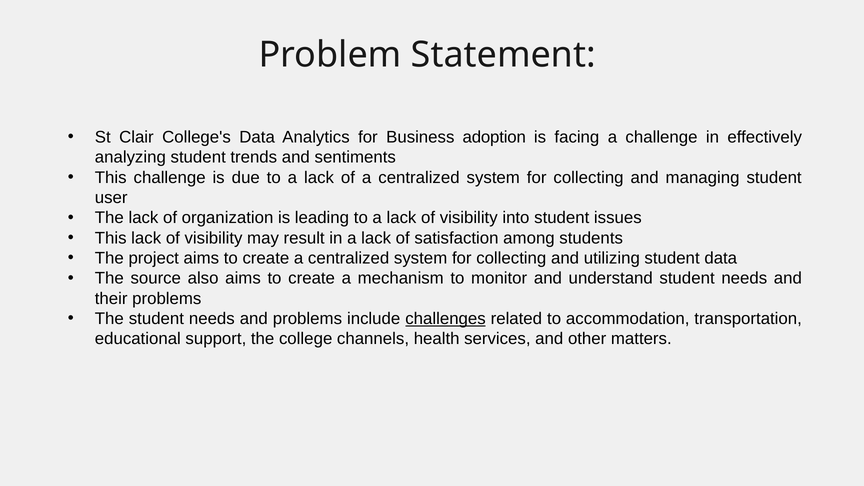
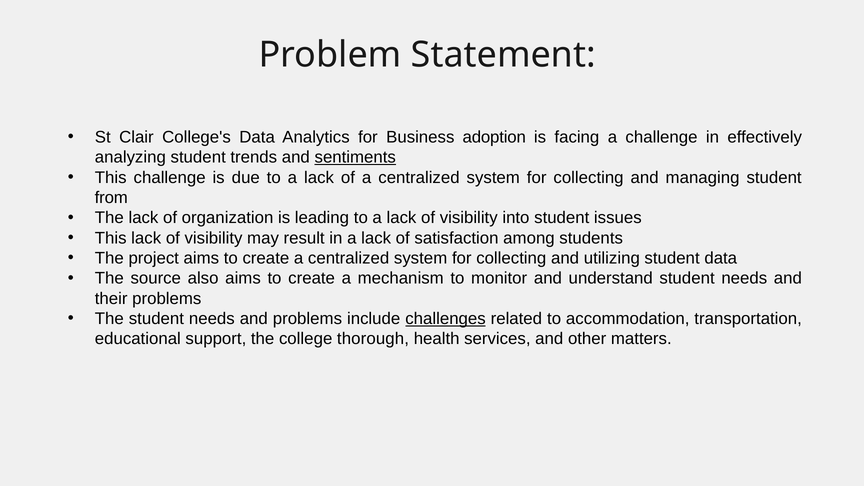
sentiments underline: none -> present
user: user -> from
channels: channels -> thorough
